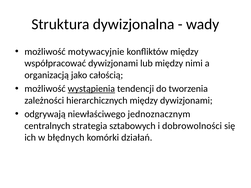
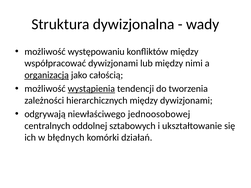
motywacyjnie: motywacyjnie -> występowaniu
organizacją underline: none -> present
jednoznacznym: jednoznacznym -> jednoosobowej
strategia: strategia -> oddolnej
dobrowolności: dobrowolności -> ukształtowanie
